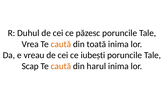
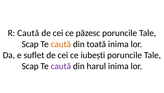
R Duhul: Duhul -> Caută
Vrea at (30, 44): Vrea -> Scap
vreau: vreau -> suflet
caută at (61, 66) colour: orange -> purple
